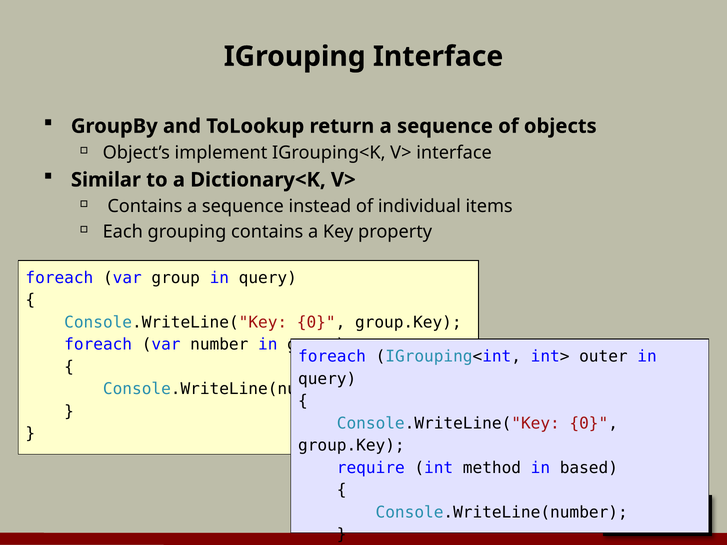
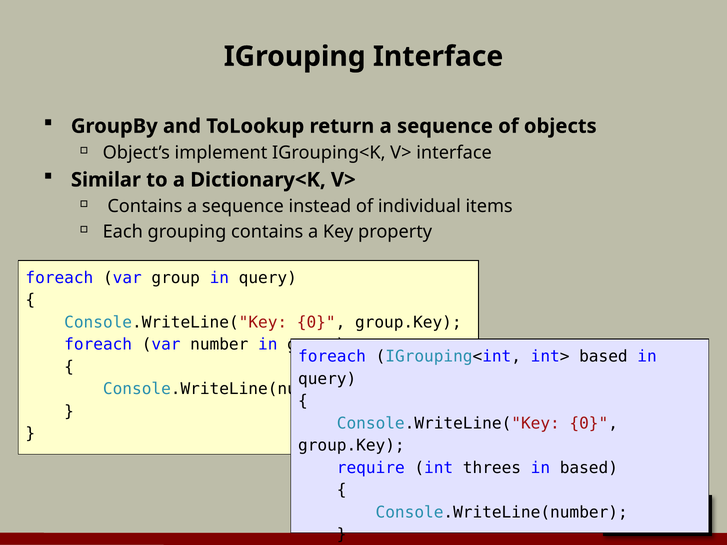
int> outer: outer -> based
method: method -> threes
